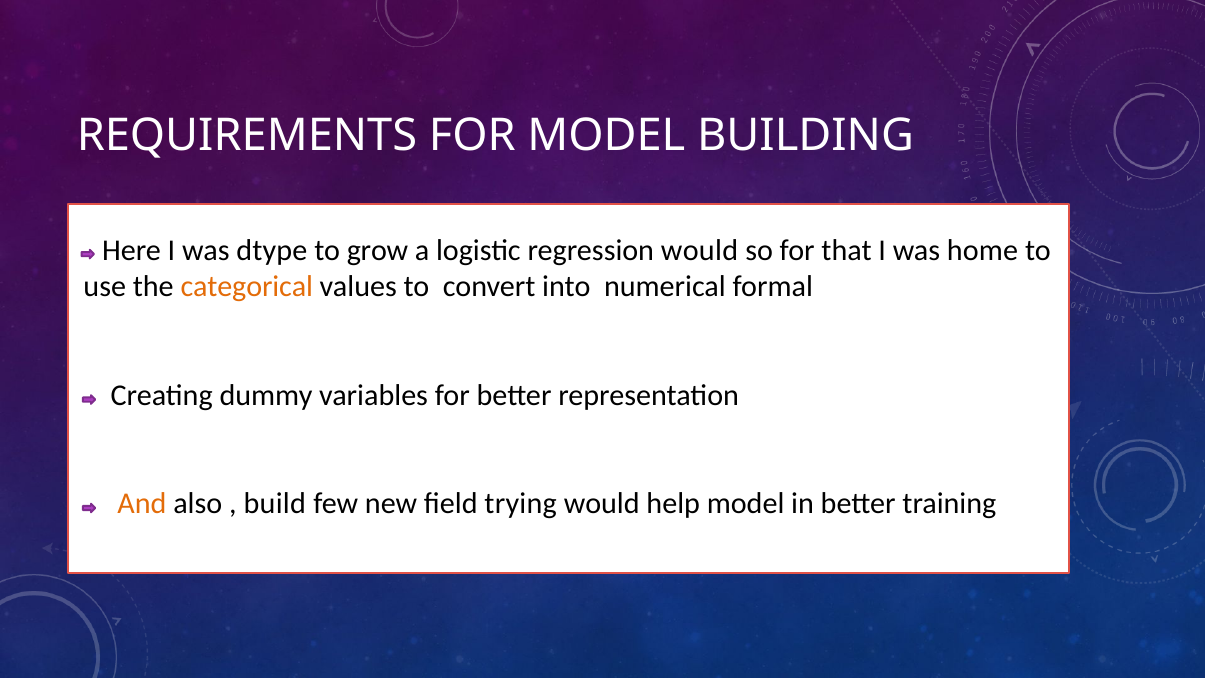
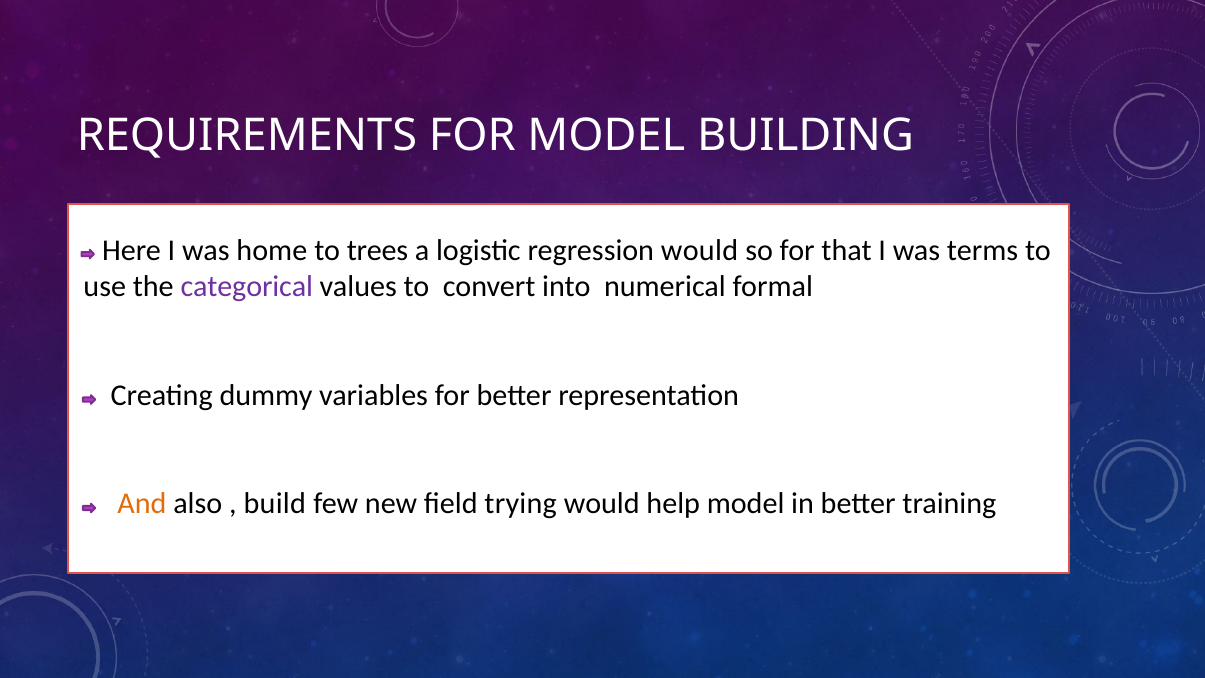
dtype: dtype -> home
grow: grow -> trees
home: home -> terms
categorical colour: orange -> purple
